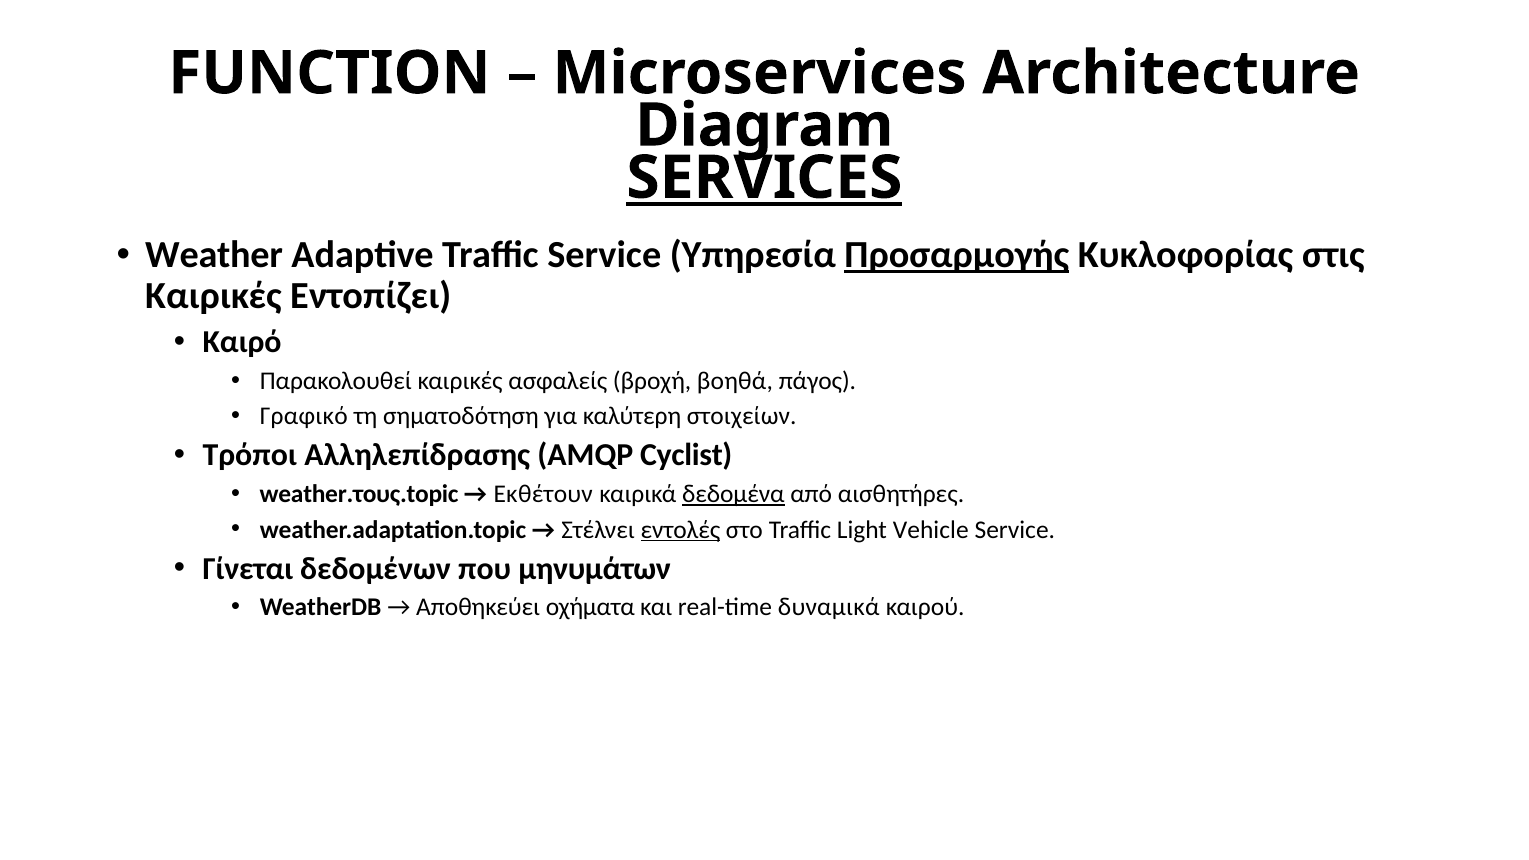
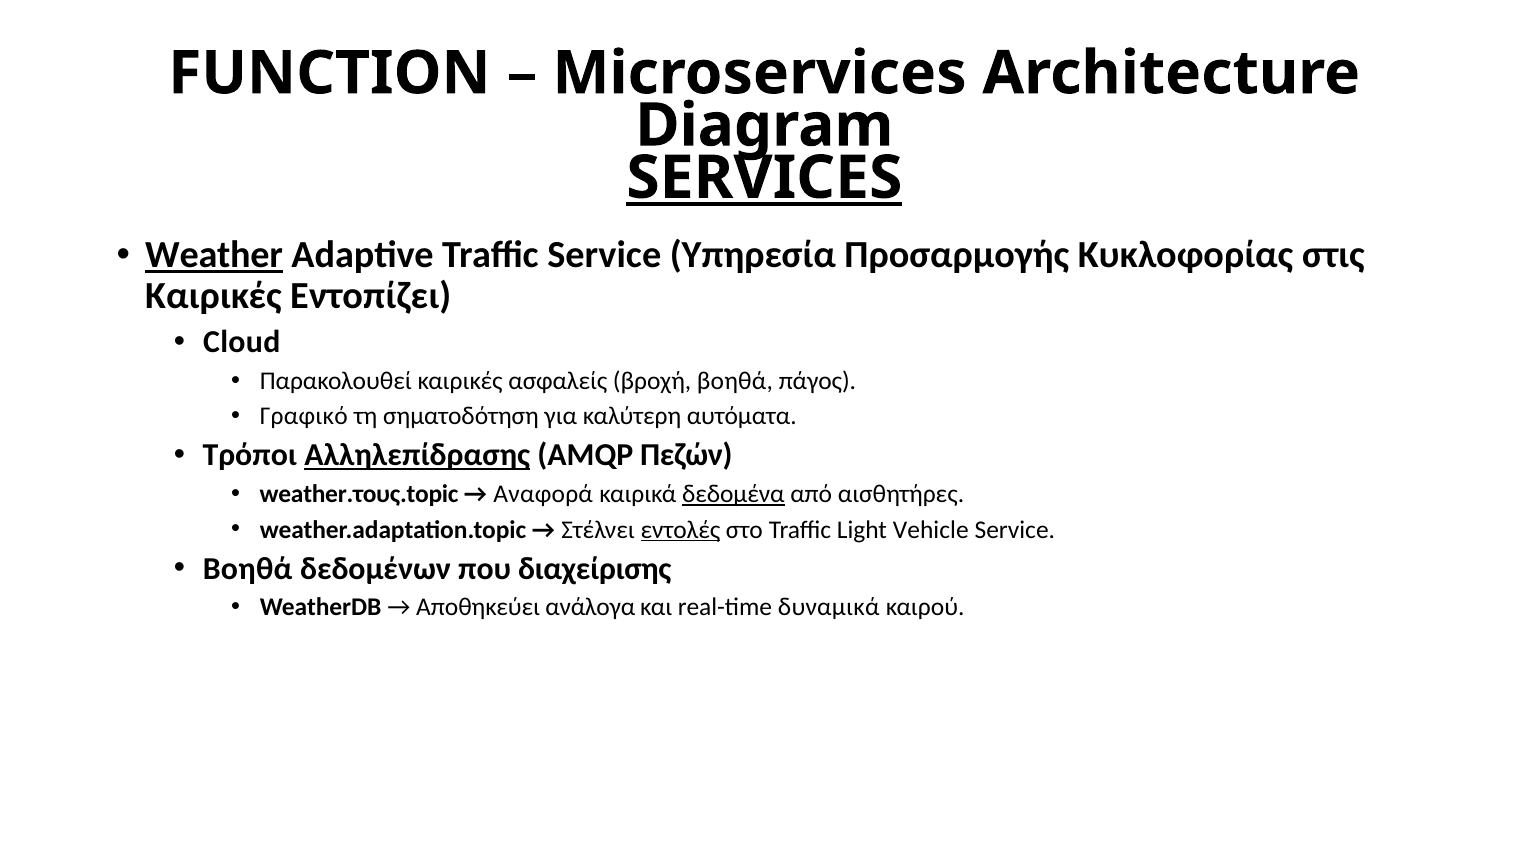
Weather underline: none -> present
Προσαρμογής underline: present -> none
Καιρό: Καιρό -> Cloud
στοιχείων: στοιχείων -> αυτόματα
Αλληλεπίδρασης underline: none -> present
Cyclist: Cyclist -> Πεζών
Εκθέτουν: Εκθέτουν -> Αναφορά
Γίνεται at (248, 569): Γίνεται -> Βοηθά
μηνυμάτων: μηνυμάτων -> διαχείρισης
οχήματα: οχήματα -> ανάλογα
